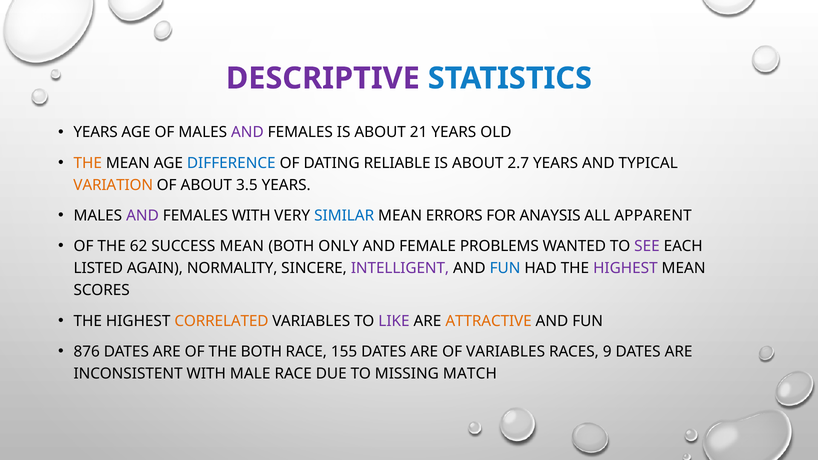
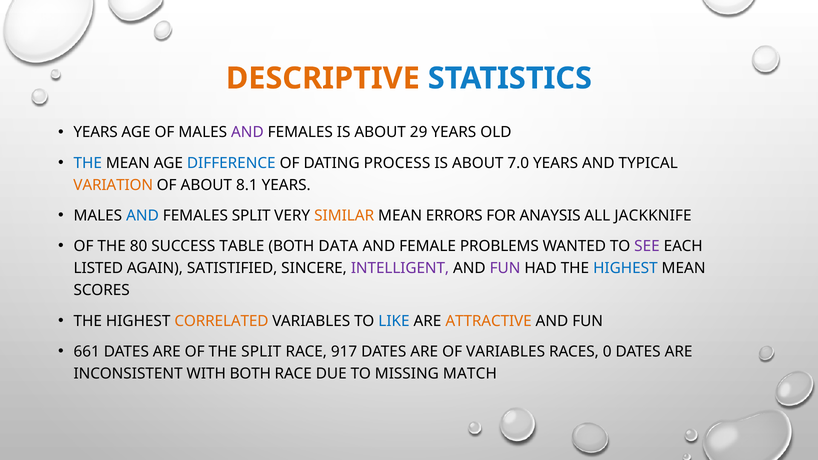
DESCRIPTIVE colour: purple -> orange
21: 21 -> 29
THE at (88, 163) colour: orange -> blue
RELIABLE: RELIABLE -> PROCESS
2.7: 2.7 -> 7.0
3.5: 3.5 -> 8.1
AND at (143, 216) colour: purple -> blue
FEMALES WITH: WITH -> SPLIT
SIMILAR colour: blue -> orange
APPARENT: APPARENT -> JACKKNIFE
62: 62 -> 80
SUCCESS MEAN: MEAN -> TABLE
ONLY: ONLY -> DATA
NORMALITY: NORMALITY -> SATISTIFIED
FUN at (505, 268) colour: blue -> purple
HIGHEST at (625, 268) colour: purple -> blue
LIKE colour: purple -> blue
876: 876 -> 661
THE BOTH: BOTH -> SPLIT
155: 155 -> 917
9: 9 -> 0
WITH MALE: MALE -> BOTH
